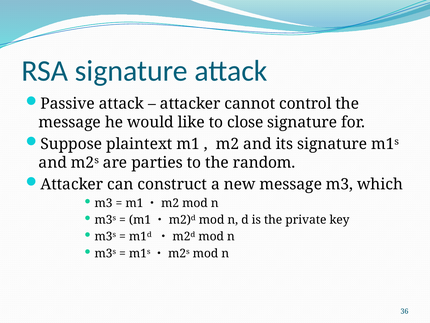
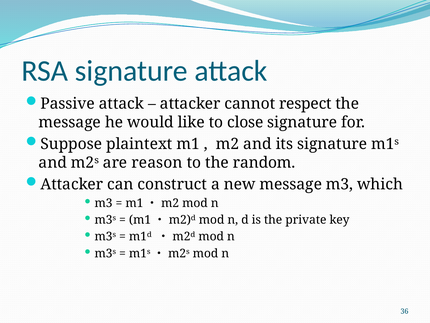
control: control -> respect
parties: parties -> reason
